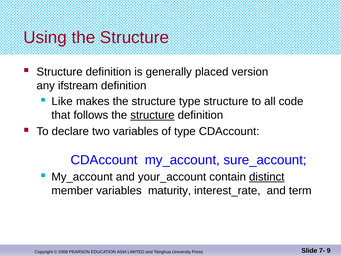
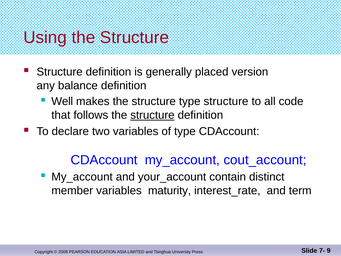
ifstream: ifstream -> balance
Like: Like -> Well
sure_account: sure_account -> cout_account
distinct underline: present -> none
